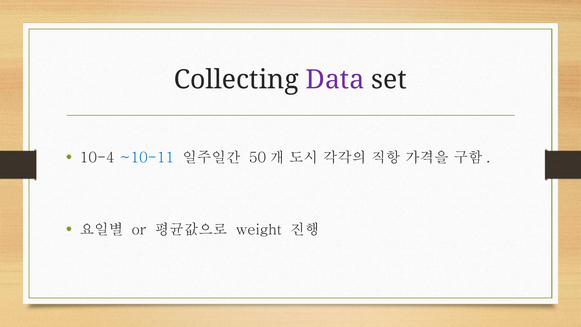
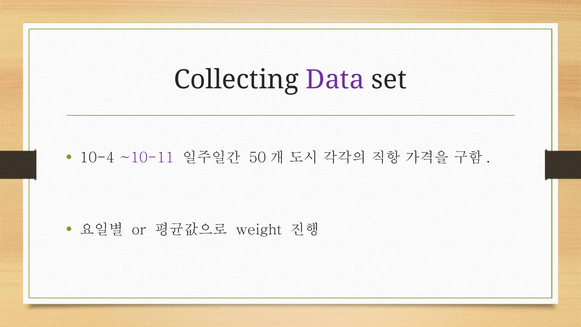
~10-11 colour: blue -> purple
